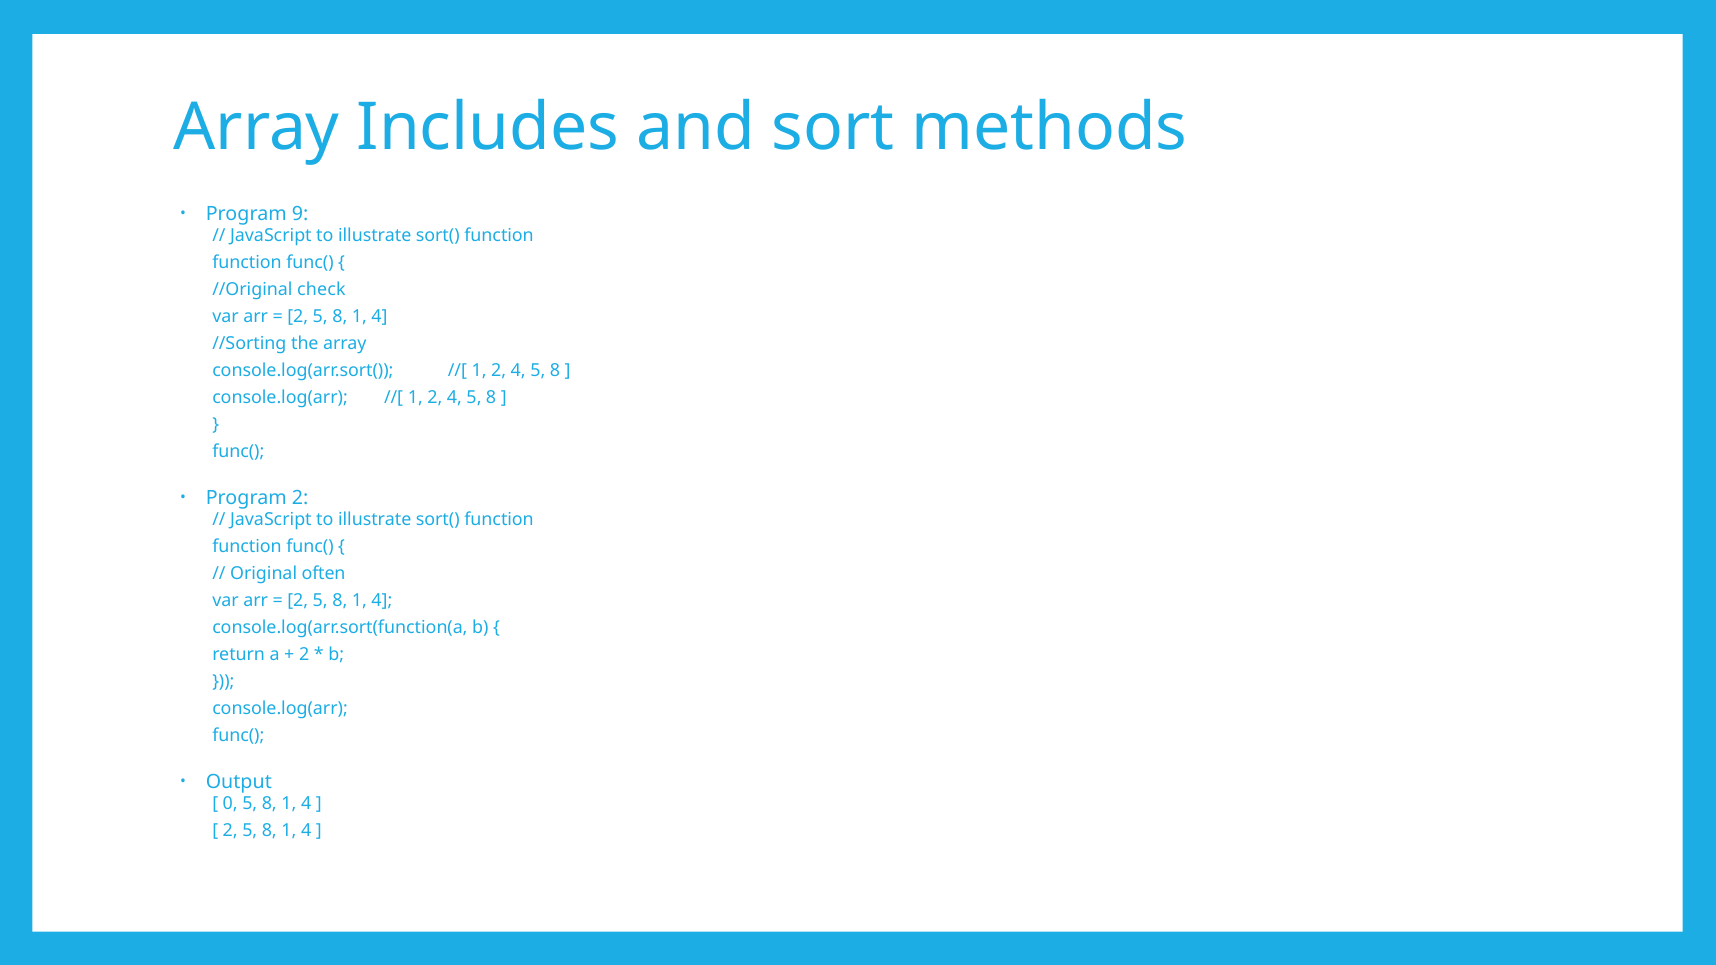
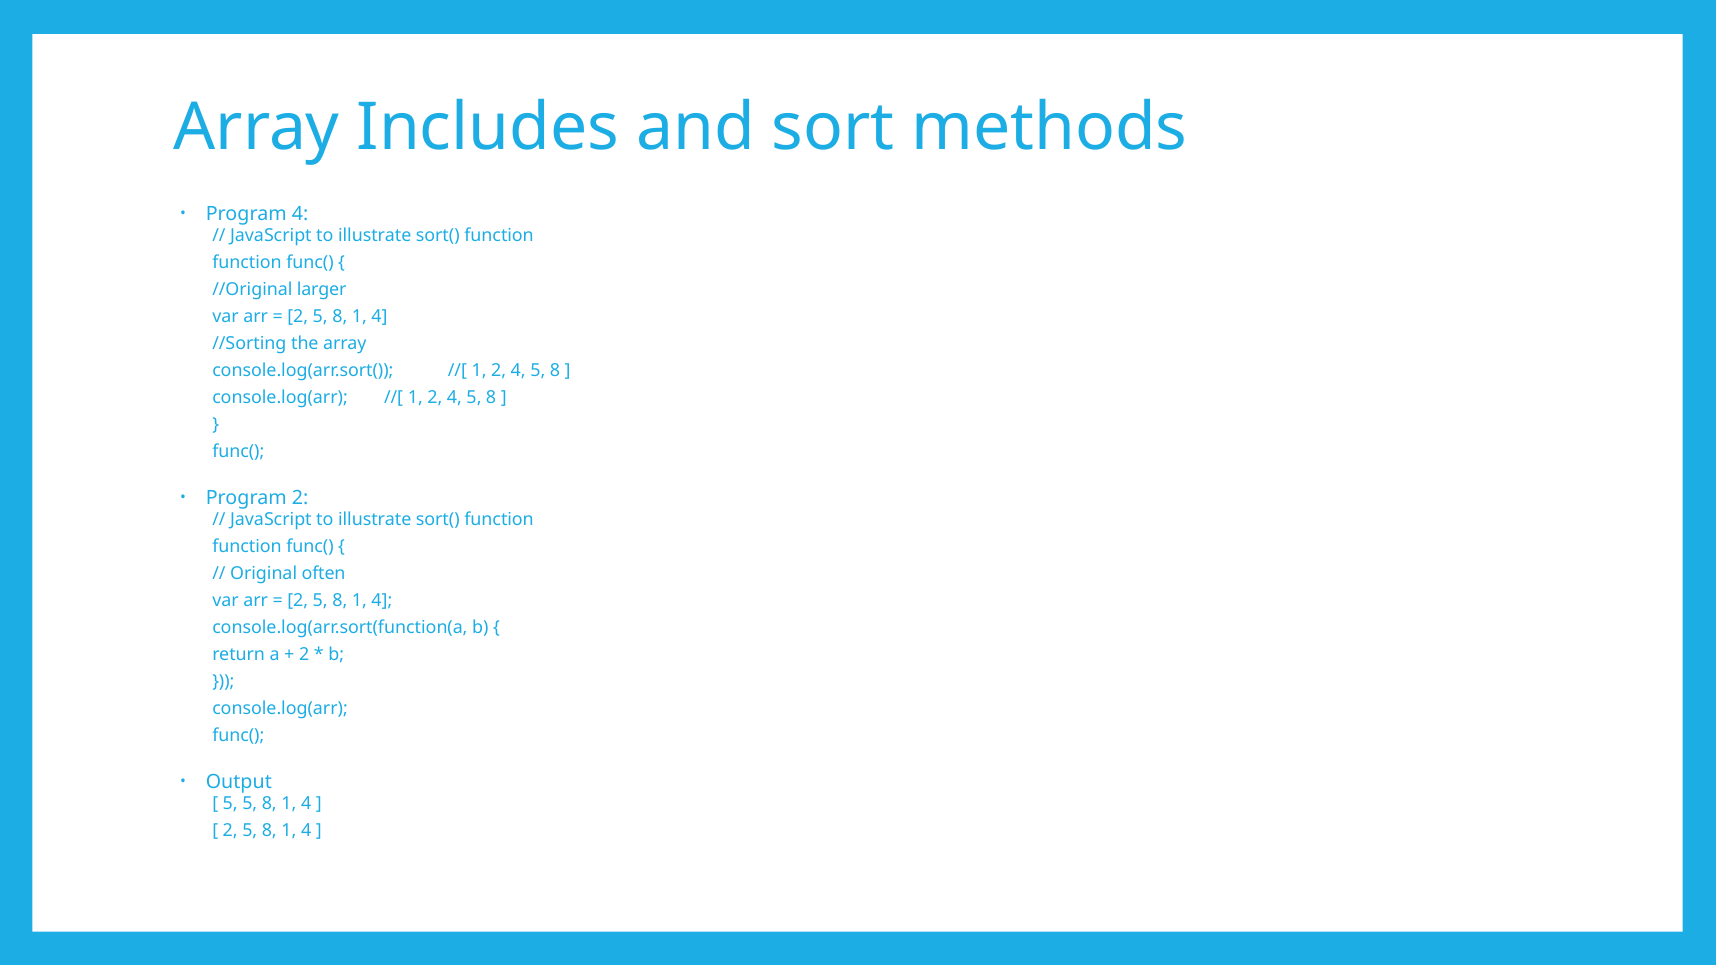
Program 9: 9 -> 4
check: check -> larger
0 at (230, 804): 0 -> 5
